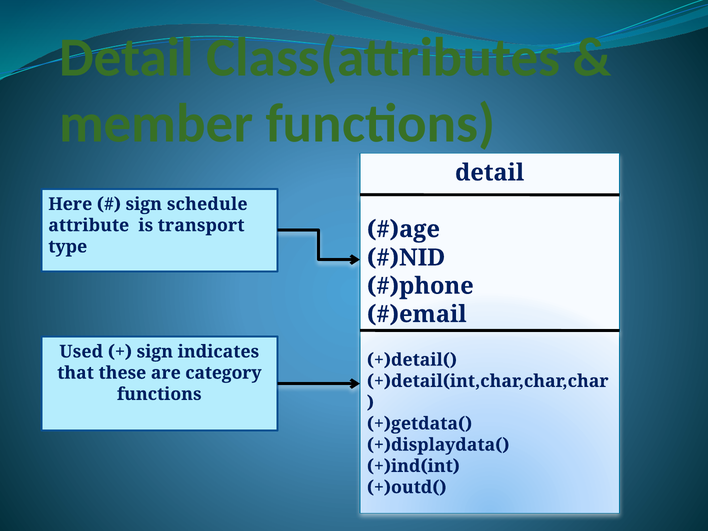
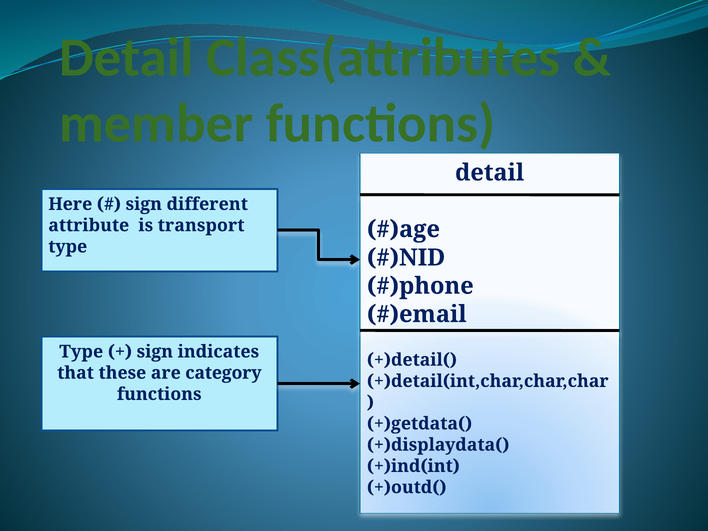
schedule: schedule -> different
Used at (81, 352): Used -> Type
